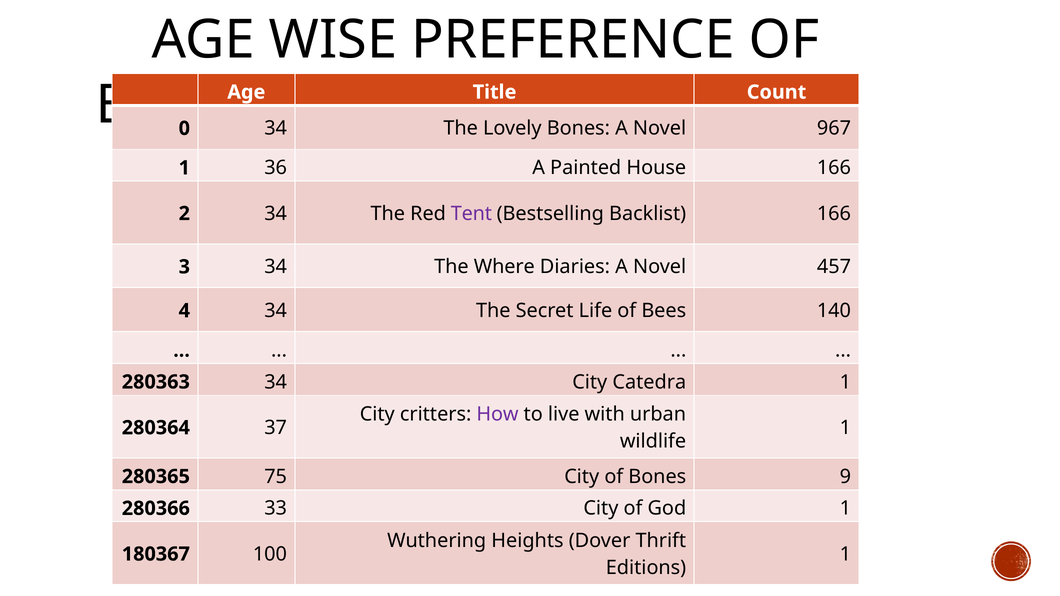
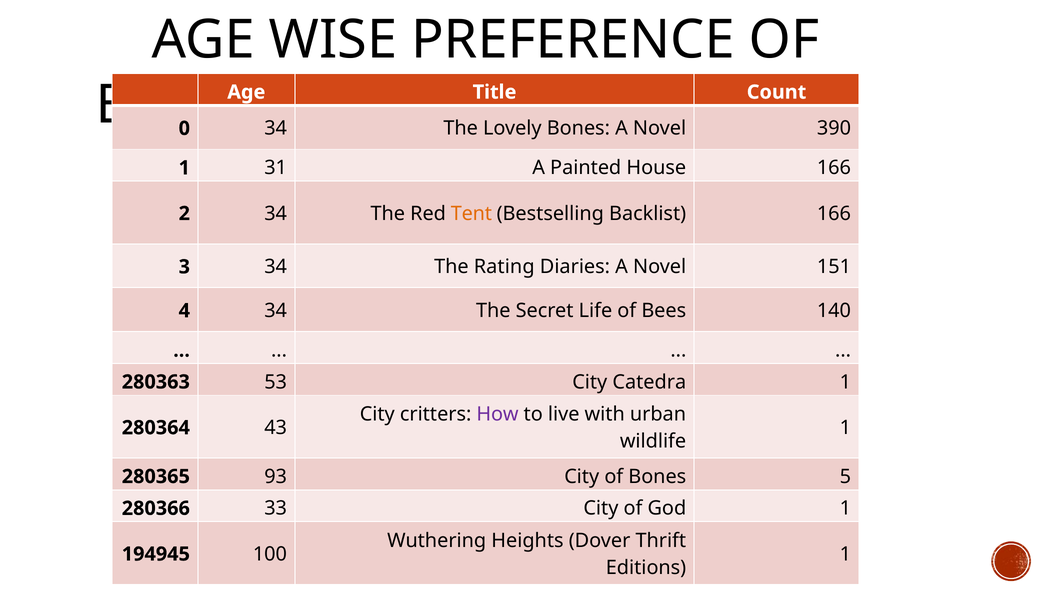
967: 967 -> 390
36: 36 -> 31
Tent colour: purple -> orange
Where: Where -> Rating
457: 457 -> 151
34 at (276, 382): 34 -> 53
37: 37 -> 43
75: 75 -> 93
9: 9 -> 5
180367: 180367 -> 194945
